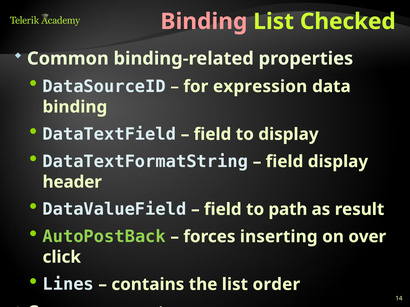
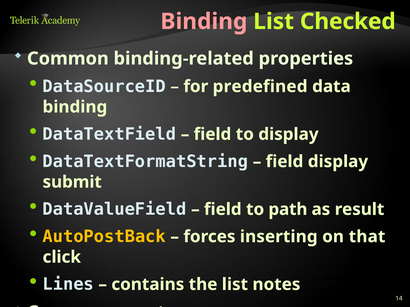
expression: expression -> predefined
header: header -> submit
AutoPostBack colour: light green -> yellow
over: over -> that
order: order -> notes
